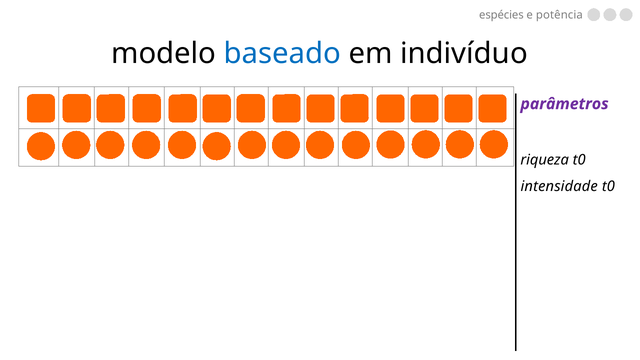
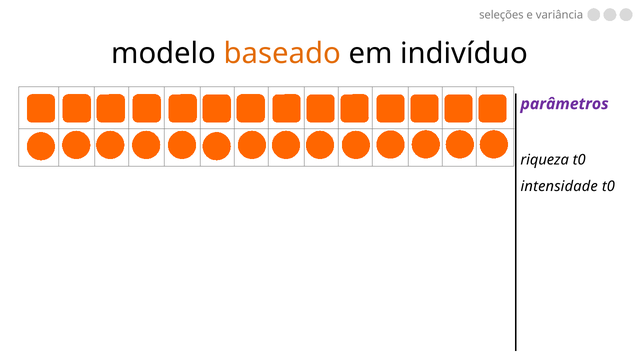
espécies: espécies -> seleções
potência: potência -> variância
baseado colour: blue -> orange
